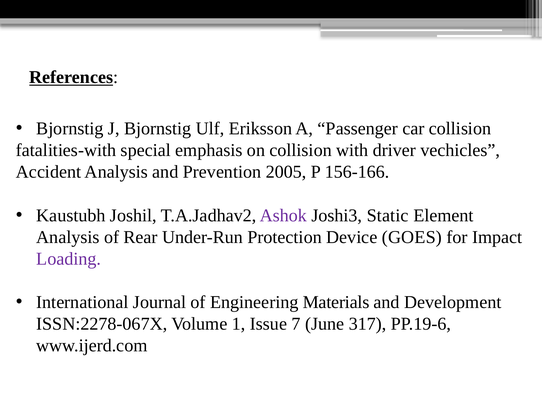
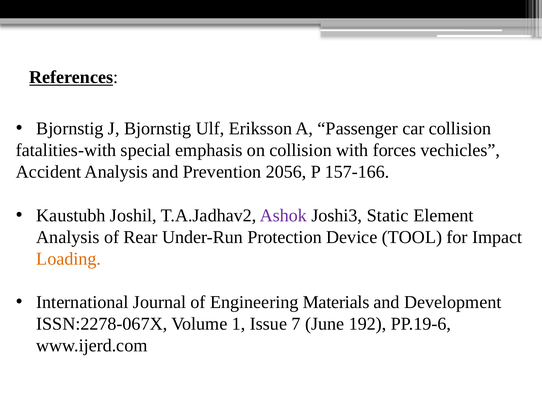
driver: driver -> forces
2005: 2005 -> 2056
156-166: 156-166 -> 157-166
GOES: GOES -> TOOL
Loading colour: purple -> orange
317: 317 -> 192
